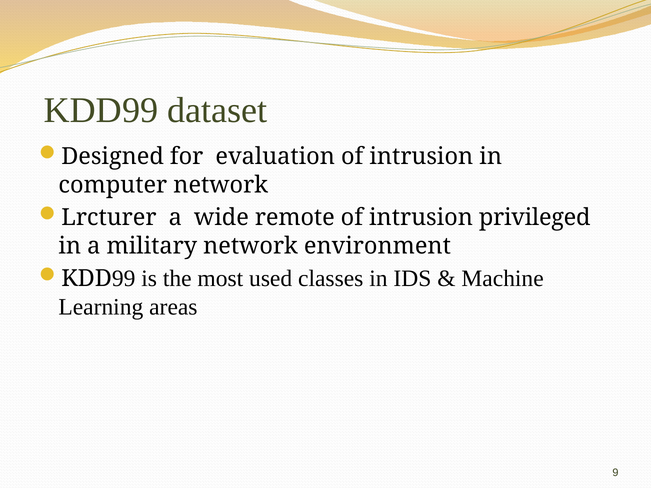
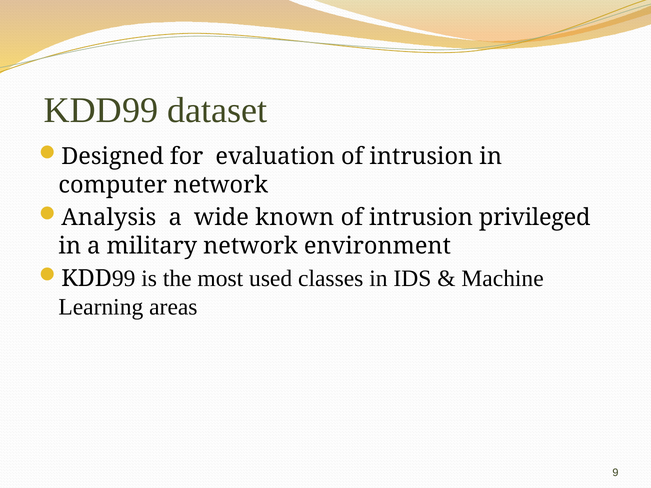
Lrcturer: Lrcturer -> Analysis
remote: remote -> known
